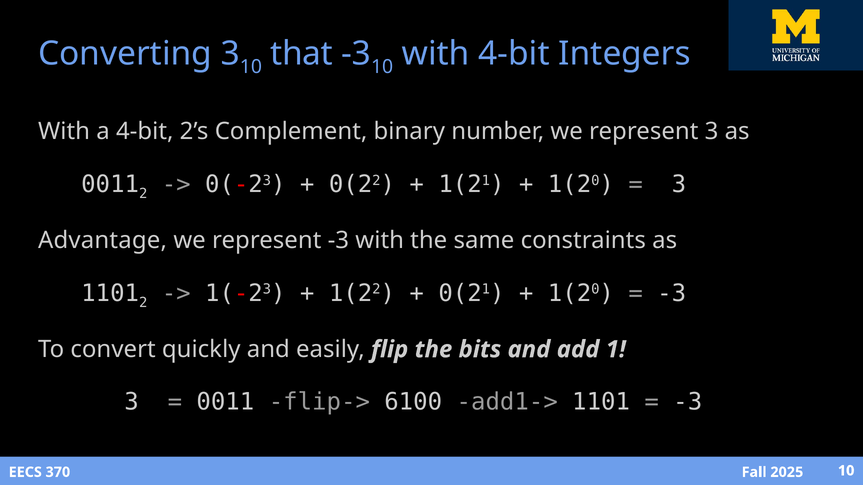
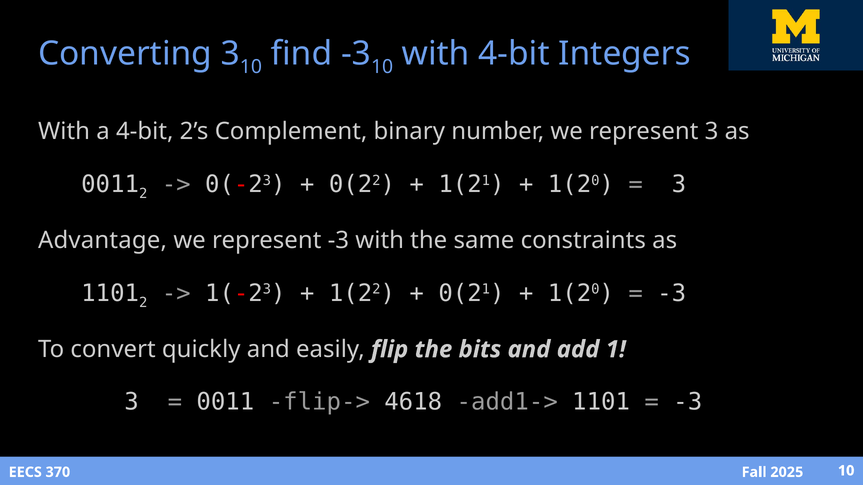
that: that -> find
6100: 6100 -> 4618
